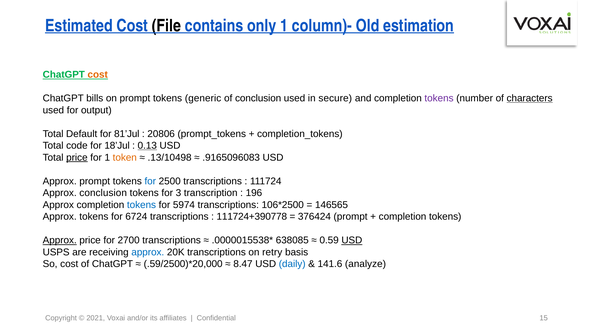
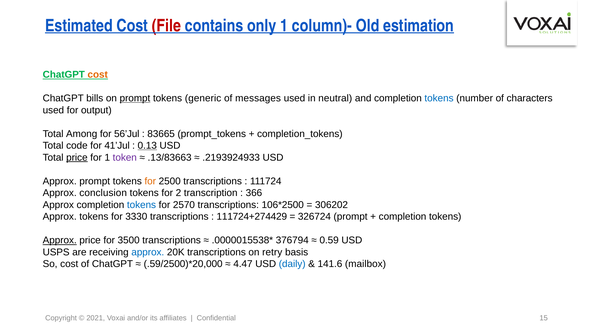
File colour: black -> red
prompt at (135, 98) underline: none -> present
of conclusion: conclusion -> messages
secure: secure -> neutral
tokens at (439, 98) colour: purple -> blue
characters underline: present -> none
Default: Default -> Among
81’Jul: 81’Jul -> 56’Jul
20806: 20806 -> 83665
18’Jul: 18’Jul -> 41’Jul
token colour: orange -> purple
.13/10498: .13/10498 -> .13/83663
.9165096083: .9165096083 -> .2193924933
for at (150, 181) colour: blue -> orange
3: 3 -> 2
196: 196 -> 366
5974: 5974 -> 2570
146565: 146565 -> 306202
6724: 6724 -> 3330
111724+390778: 111724+390778 -> 111724+274429
376424: 376424 -> 326724
2700: 2700 -> 3500
638085: 638085 -> 376794
USD at (352, 241) underline: present -> none
8.47: 8.47 -> 4.47
analyze: analyze -> mailbox
